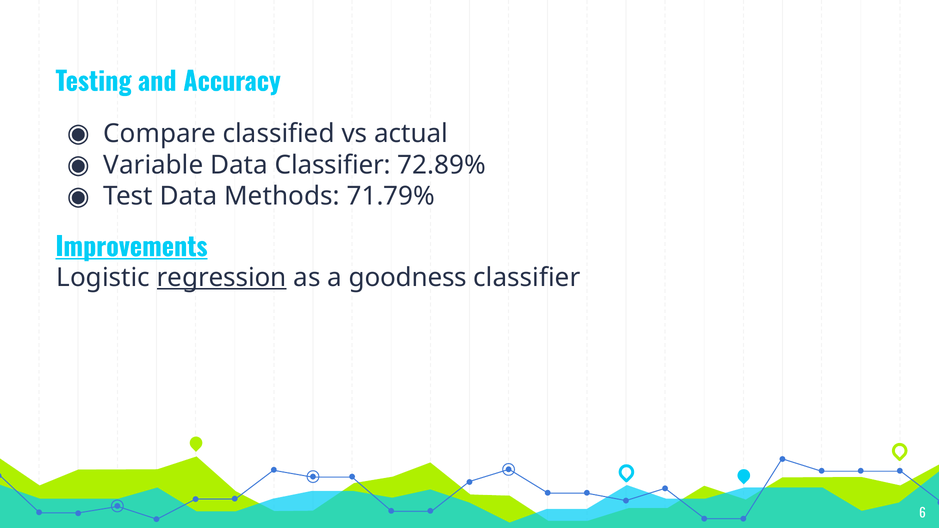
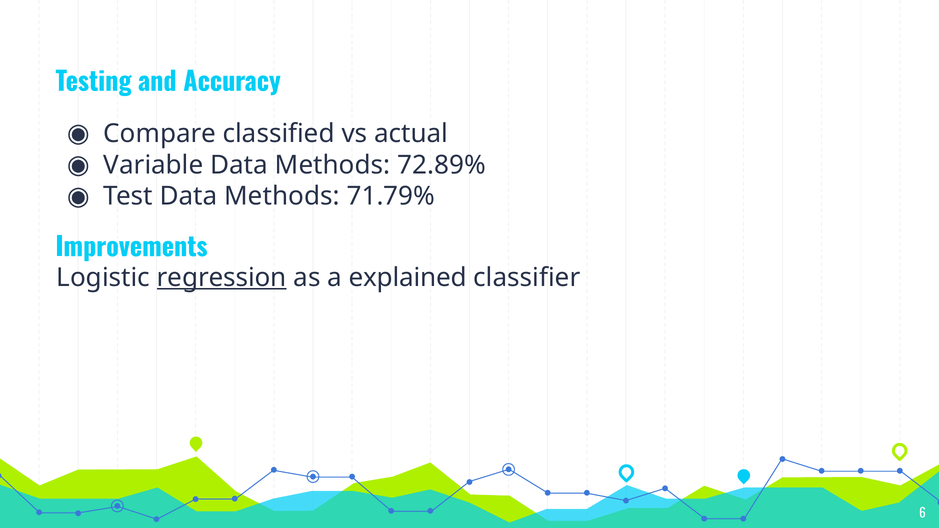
Classifier at (333, 165): Classifier -> Methods
Improvements underline: present -> none
goodness: goodness -> explained
